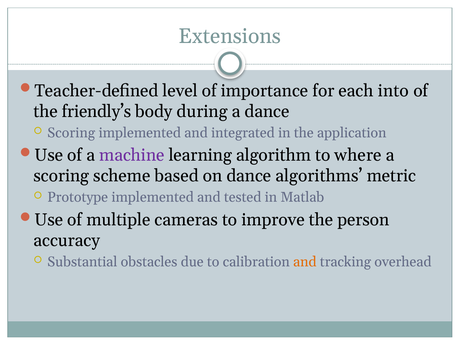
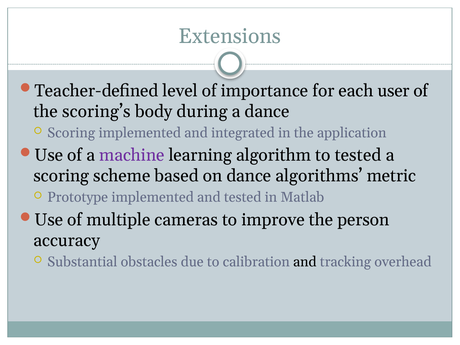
into: into -> user
friendly’s: friendly’s -> scoring’s
to where: where -> tested
and at (305, 262) colour: orange -> black
